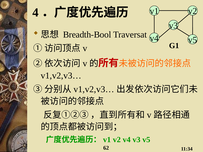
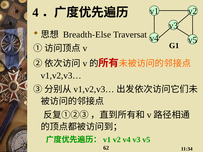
Breadth-Bool: Breadth-Bool -> Breadth-Else
